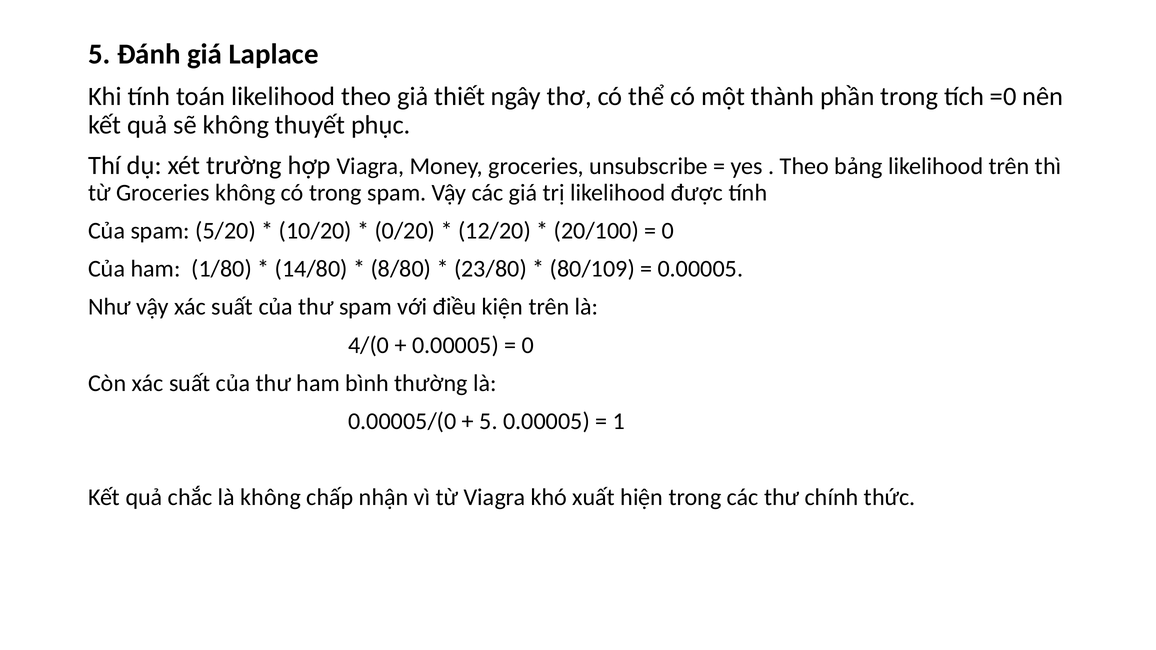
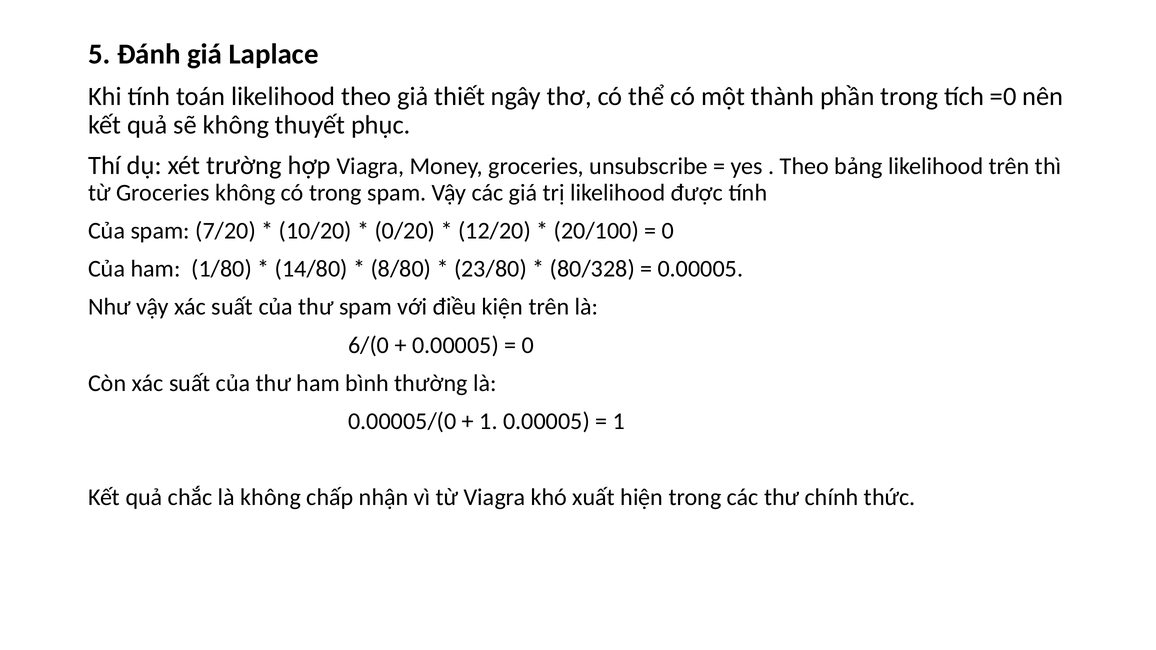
5/20: 5/20 -> 7/20
80/109: 80/109 -> 80/328
4/(0: 4/(0 -> 6/(0
5 at (489, 421): 5 -> 1
